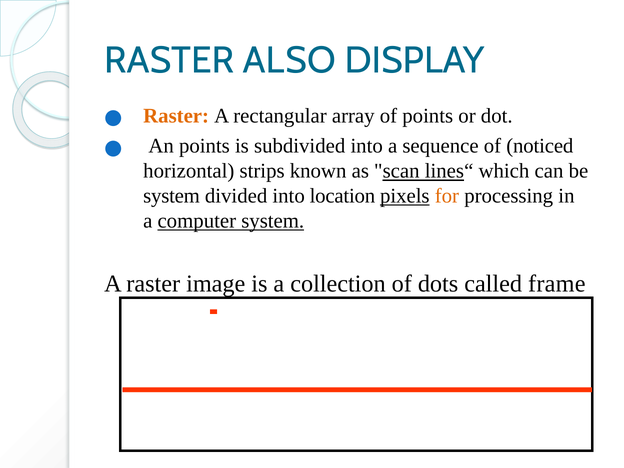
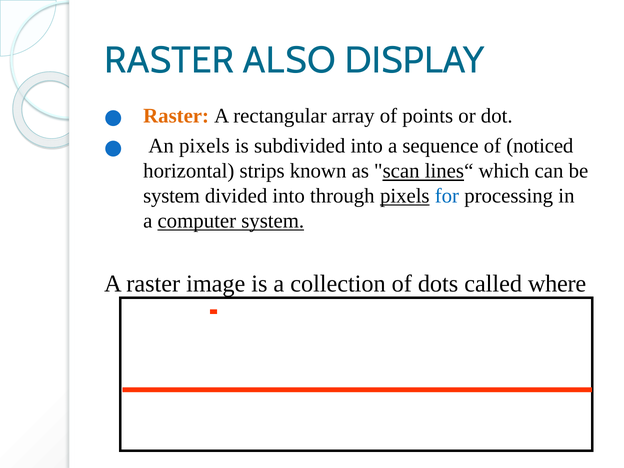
An points: points -> pixels
location: location -> through
for colour: orange -> blue
frame: frame -> where
